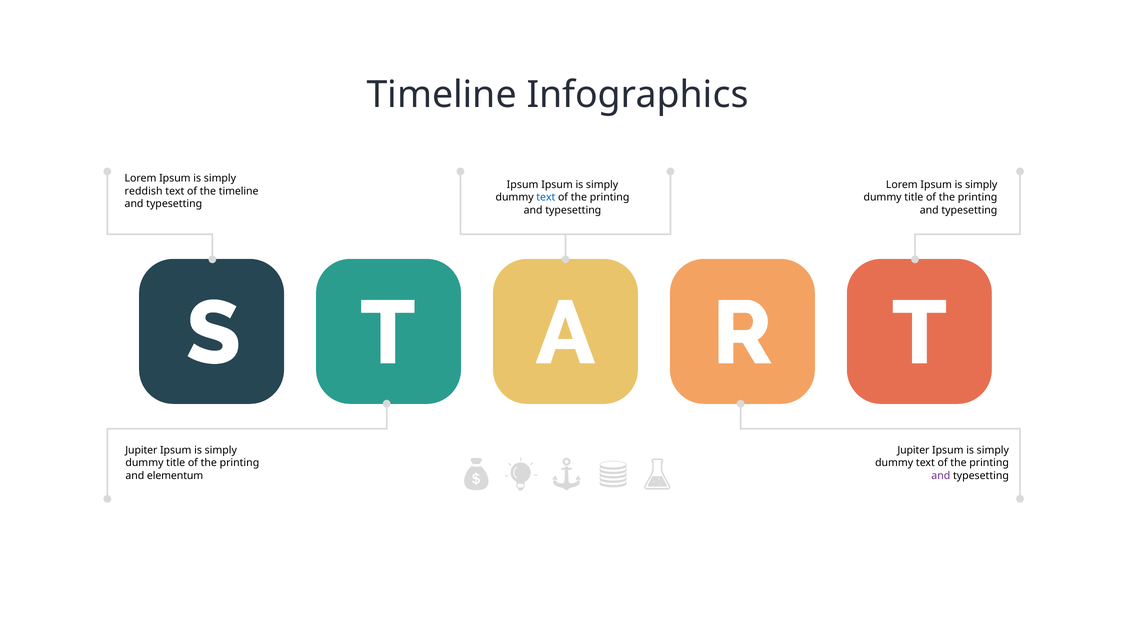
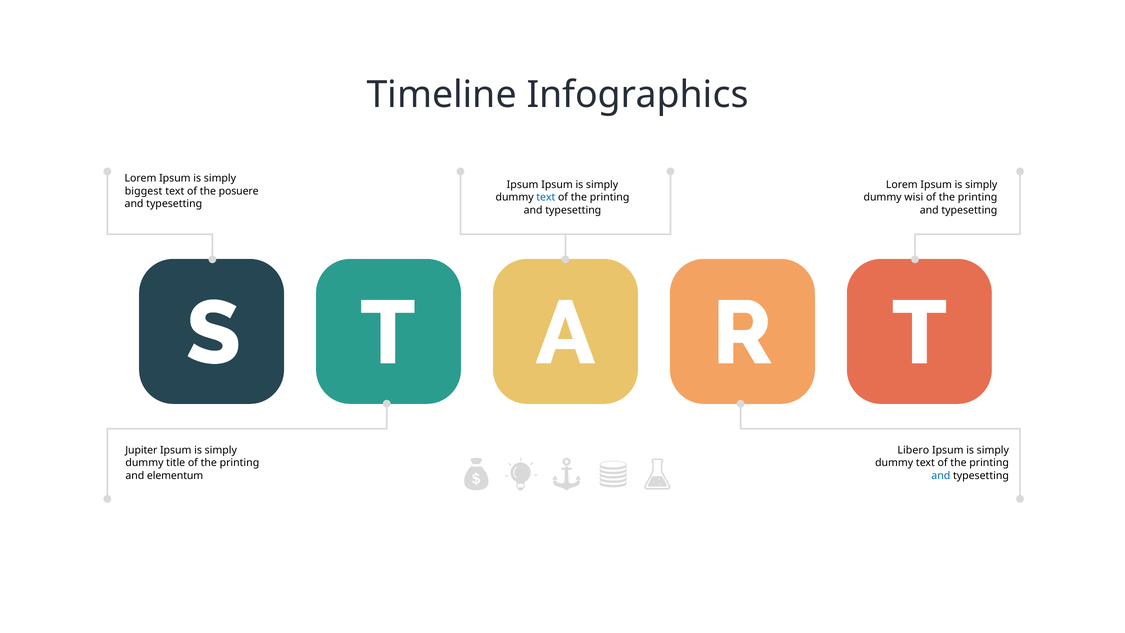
reddish: reddish -> biggest
the timeline: timeline -> posuere
title at (914, 197): title -> wisi
Jupiter at (913, 450): Jupiter -> Libero
and at (941, 475) colour: purple -> blue
